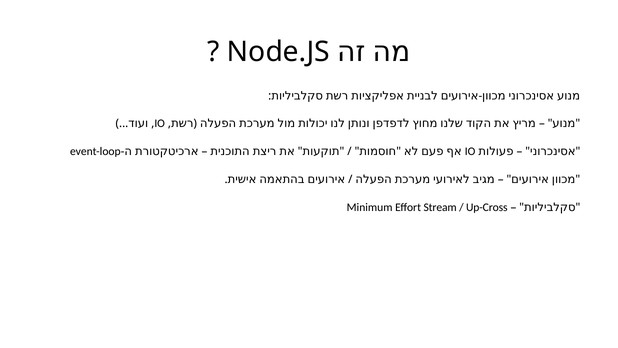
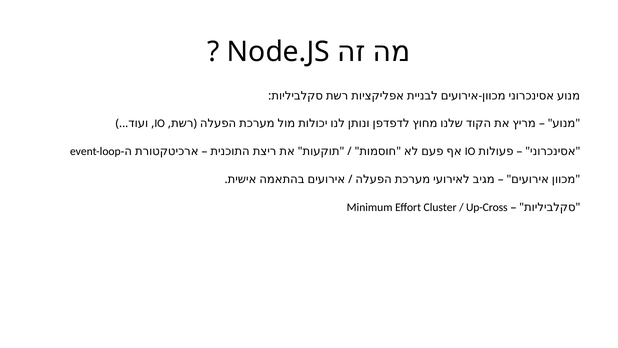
Stream: Stream -> Cluster
